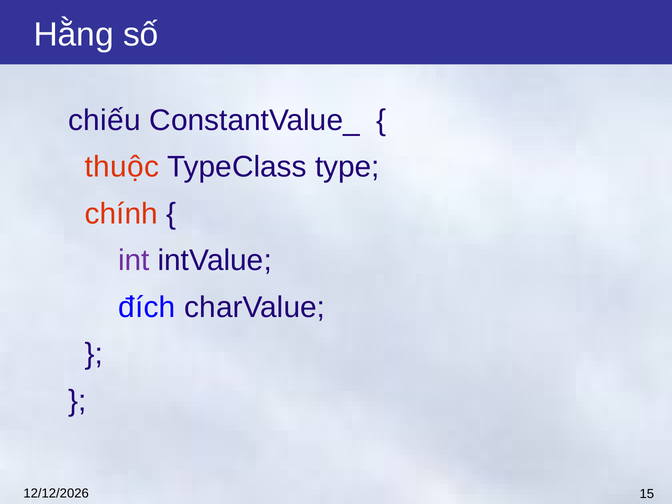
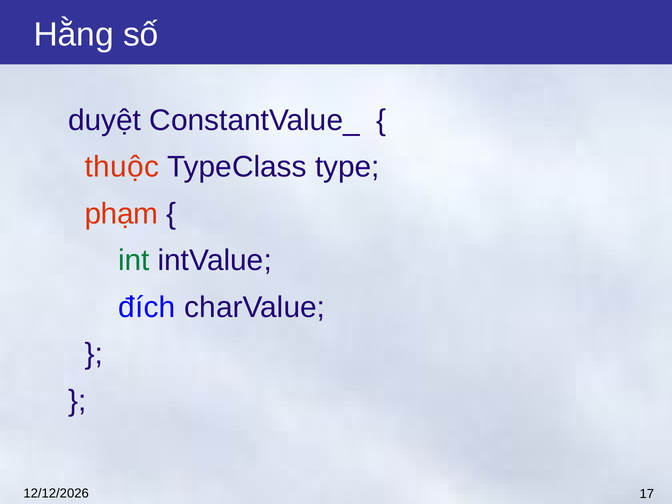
chiếu: chiếu -> duyệt
chính: chính -> phạm
int colour: purple -> green
15: 15 -> 17
